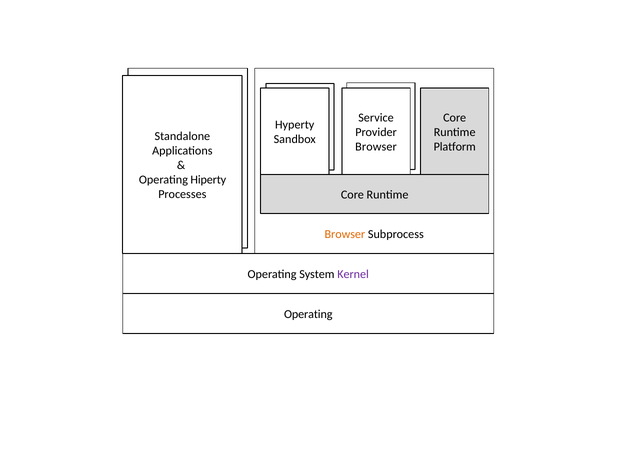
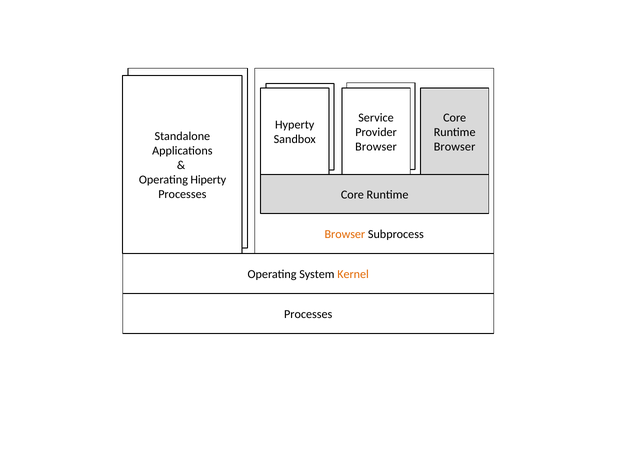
Platform at (455, 147): Platform -> Browser
Kernel colour: purple -> orange
Operating at (308, 314): Operating -> Processes
